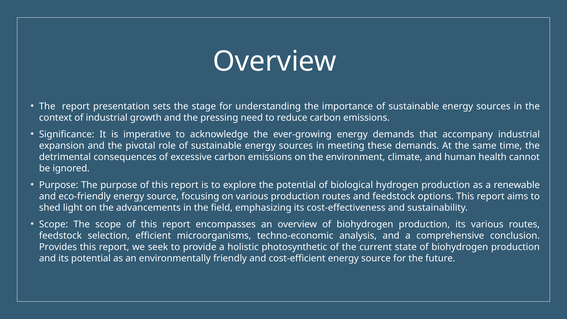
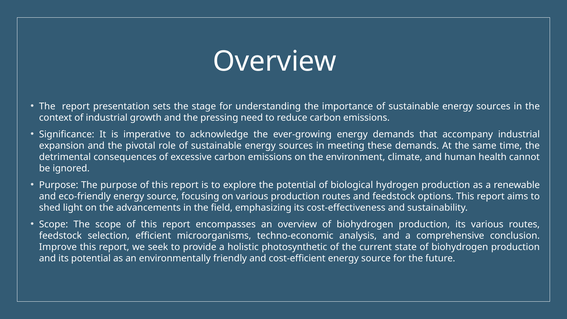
Provides: Provides -> Improve
